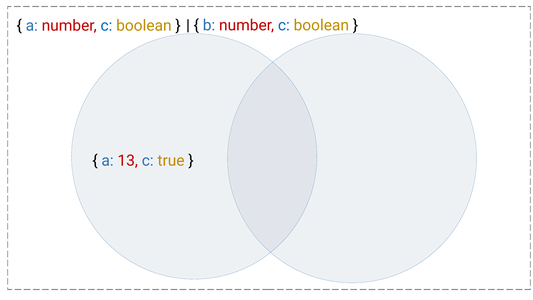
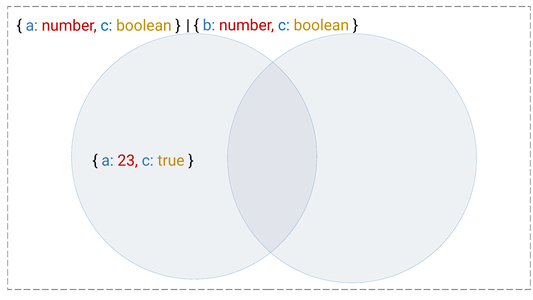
13: 13 -> 23
